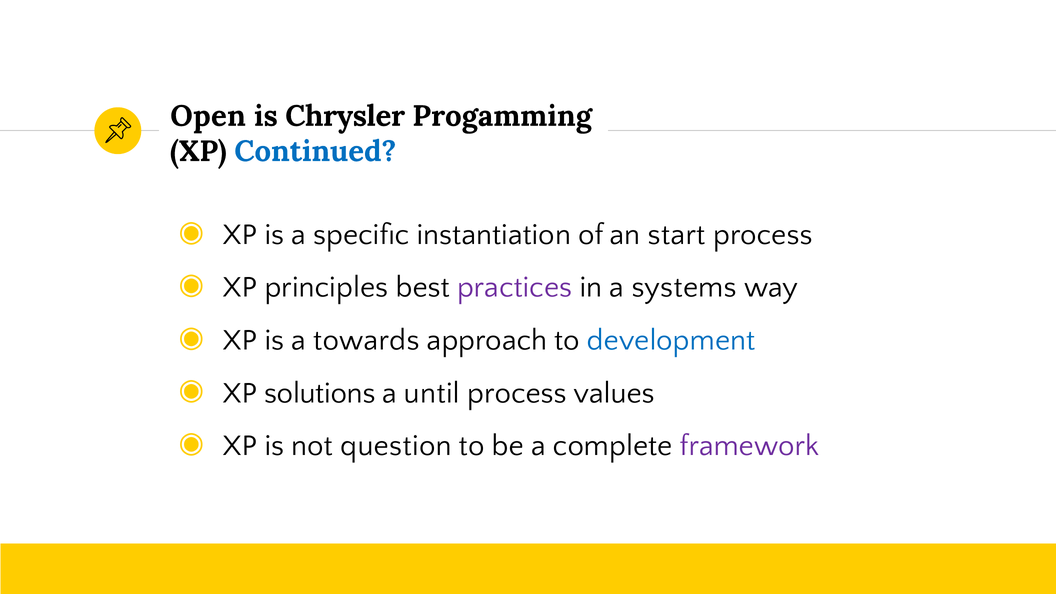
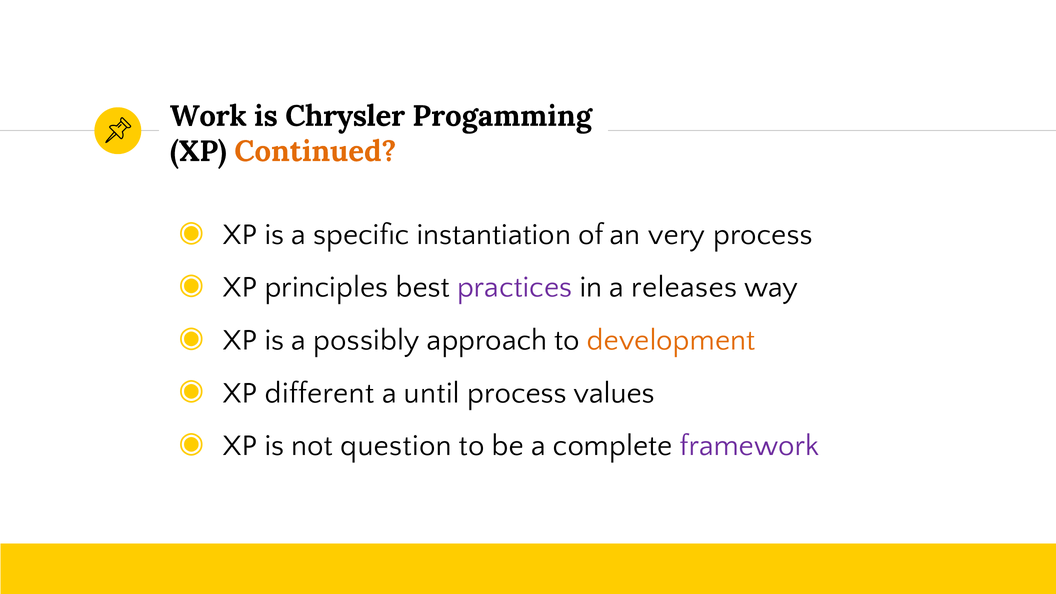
Open: Open -> Work
Continued colour: blue -> orange
start: start -> very
systems: systems -> releases
towards: towards -> possibly
development colour: blue -> orange
solutions: solutions -> different
